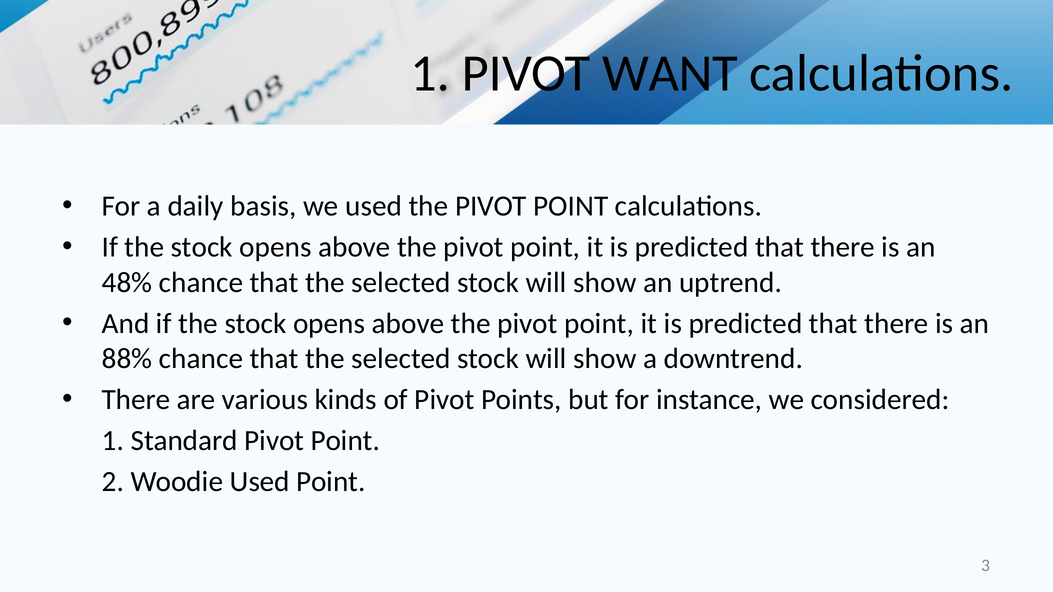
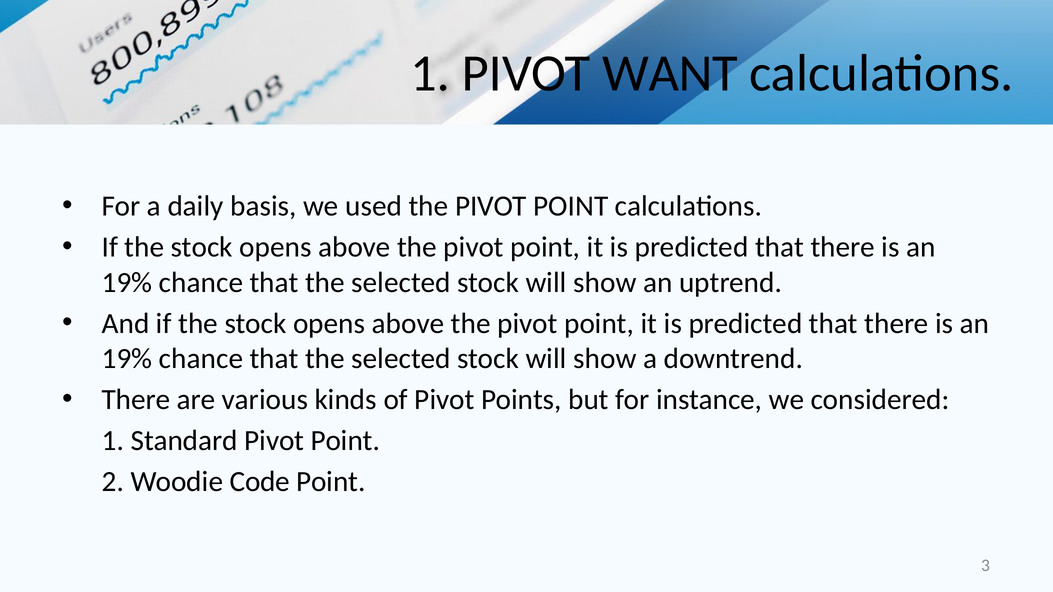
48% at (127, 283): 48% -> 19%
88% at (127, 359): 88% -> 19%
Woodie Used: Used -> Code
